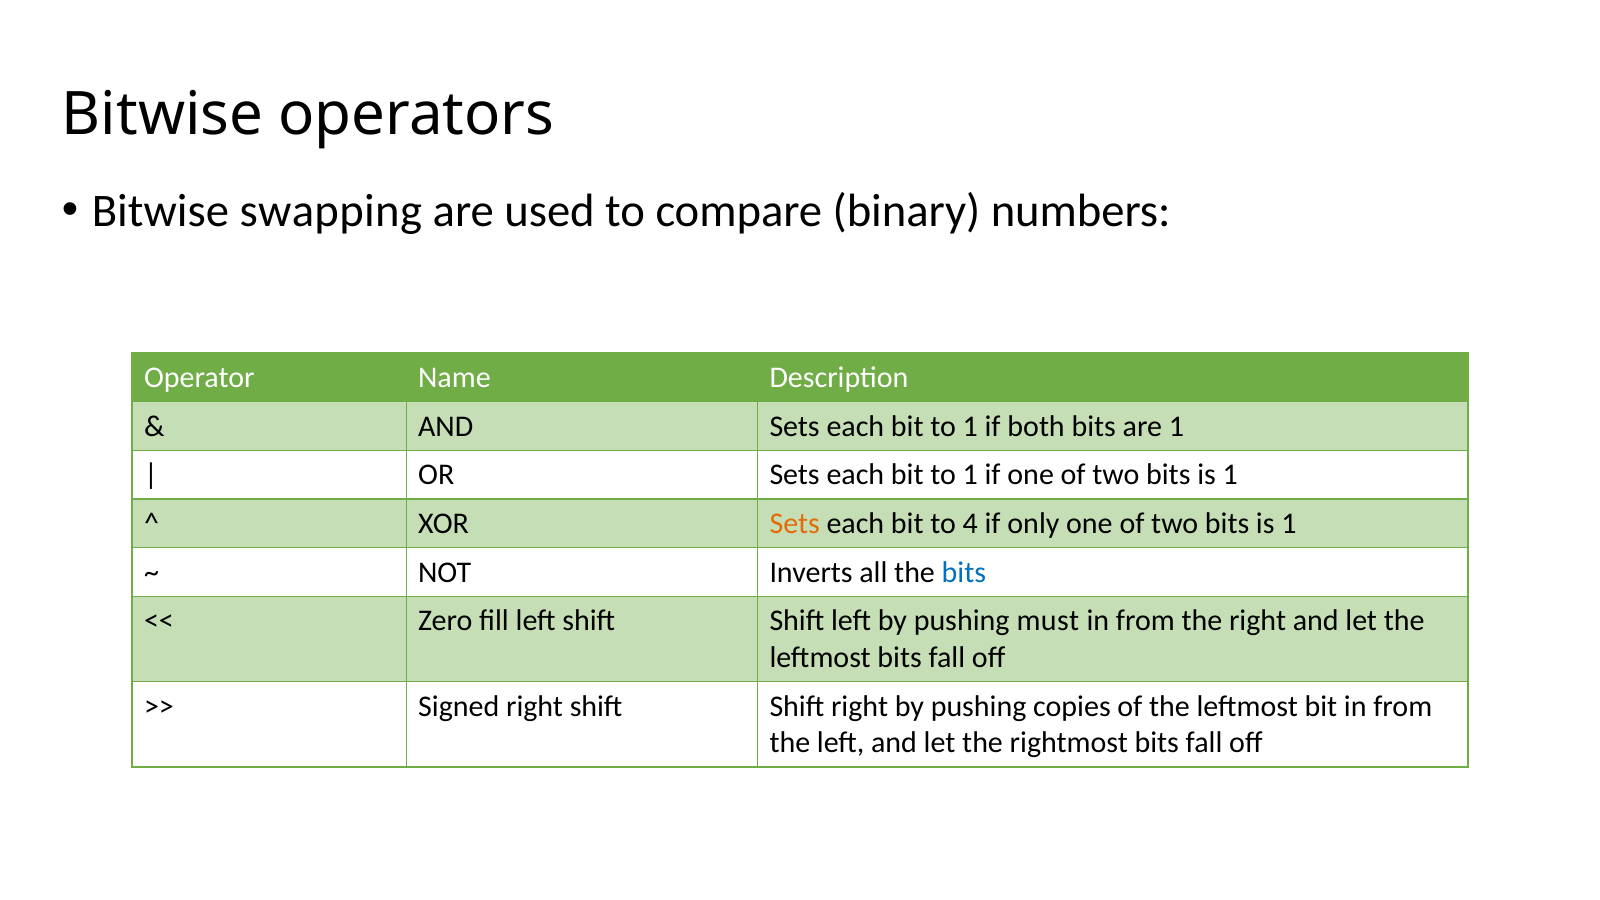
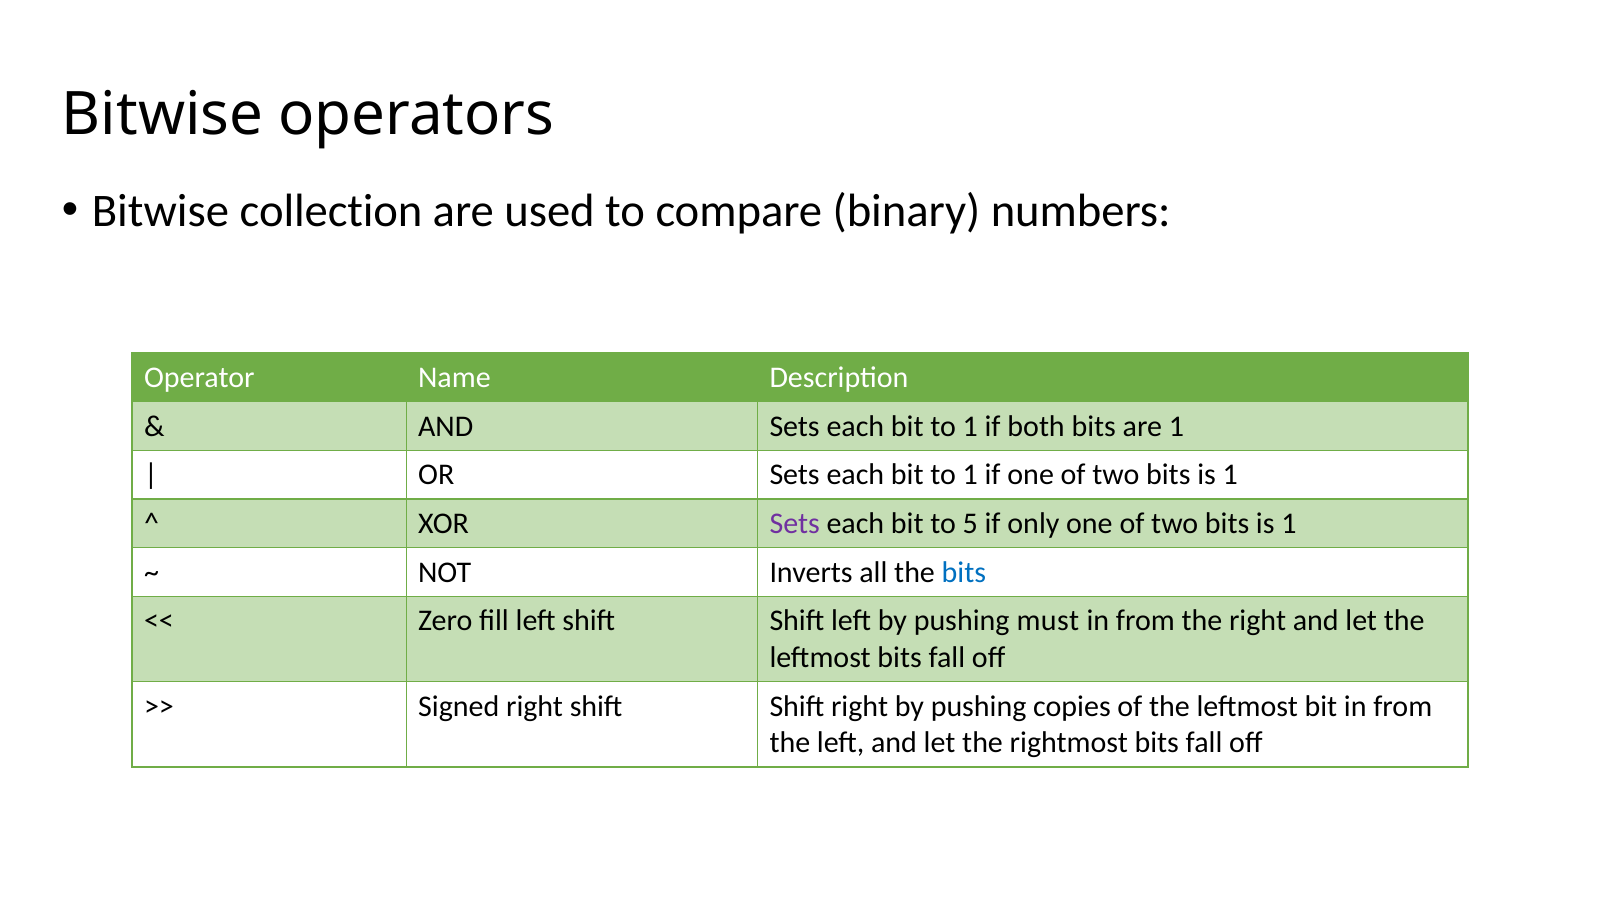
swapping: swapping -> collection
Sets at (795, 524) colour: orange -> purple
4: 4 -> 5
